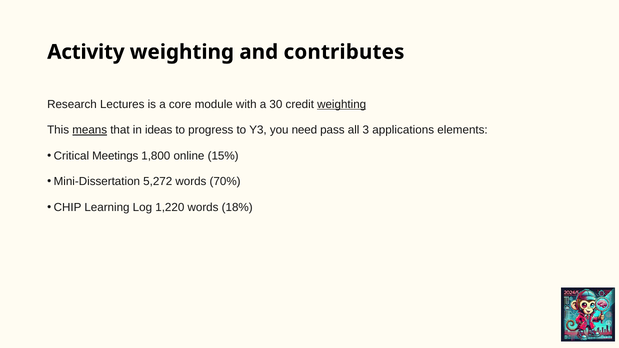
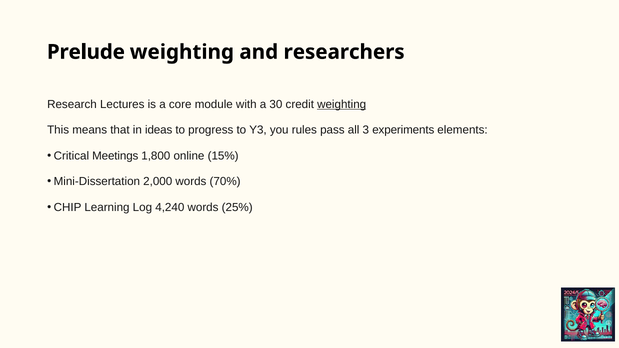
Activity: Activity -> Prelude
contributes: contributes -> researchers
means underline: present -> none
need: need -> rules
applications: applications -> experiments
5,272: 5,272 -> 2,000
1,220: 1,220 -> 4,240
18%: 18% -> 25%
